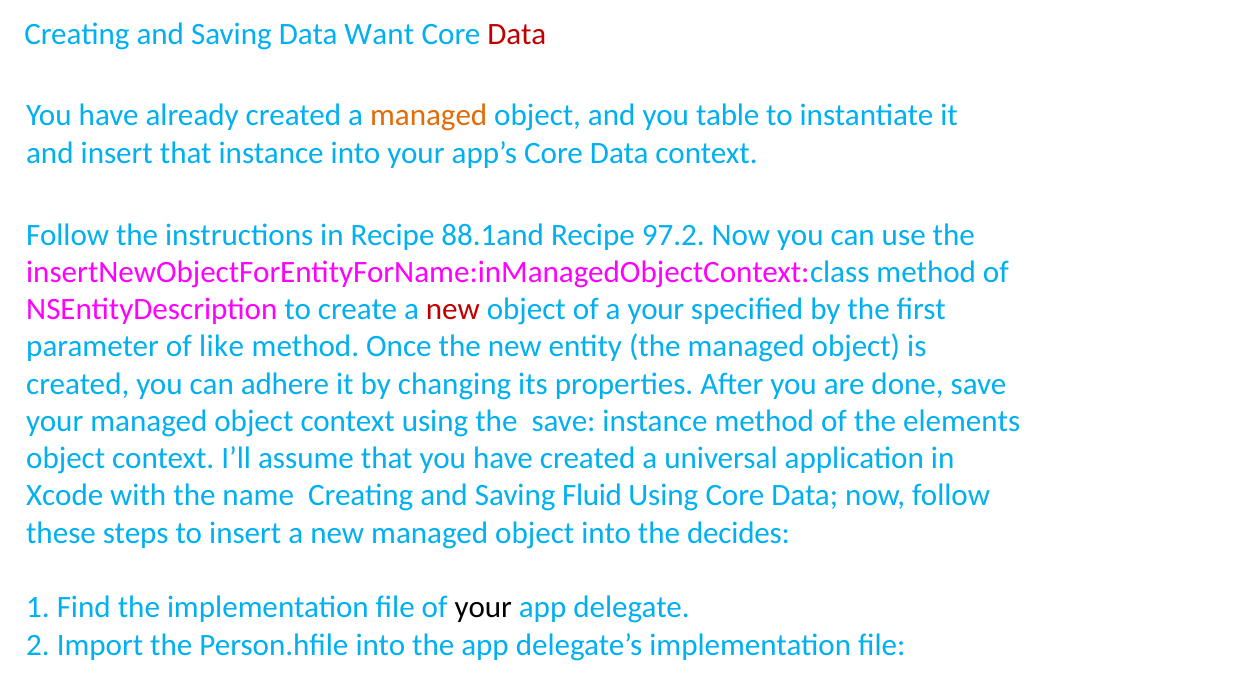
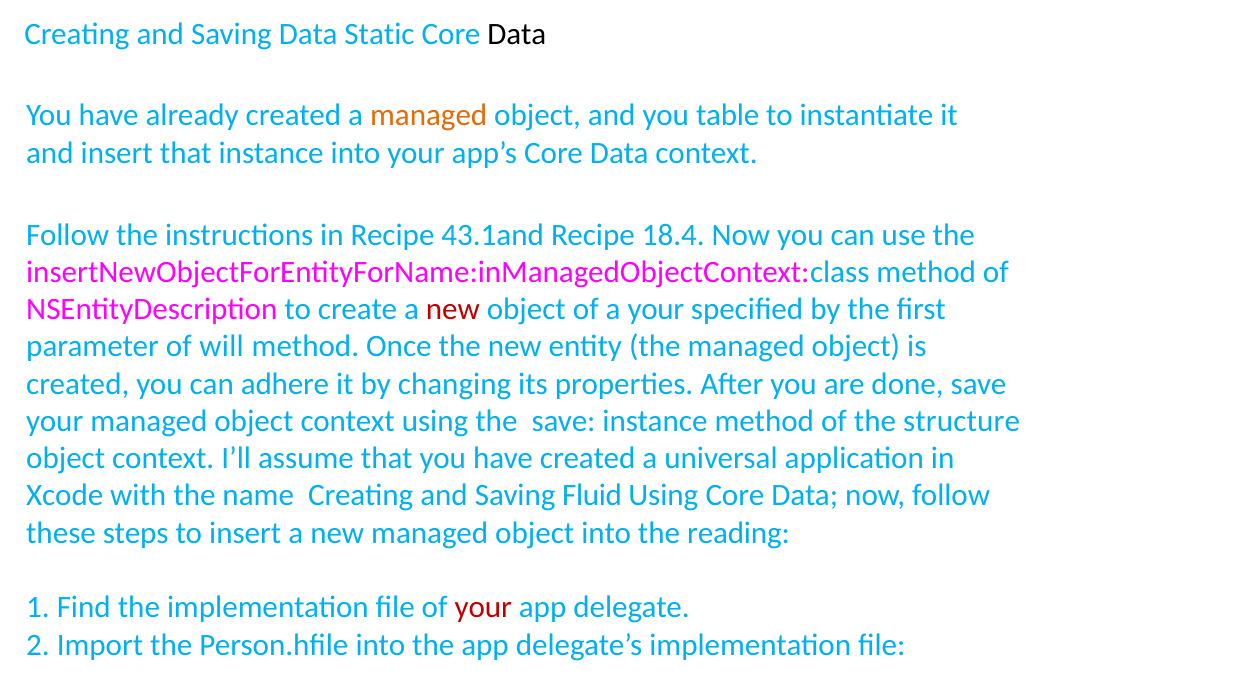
Want: Want -> Static
Data at (517, 34) colour: red -> black
88.1and: 88.1and -> 43.1and
97.2: 97.2 -> 18.4
like: like -> will
elements: elements -> structure
decides: decides -> reading
your at (483, 608) colour: black -> red
